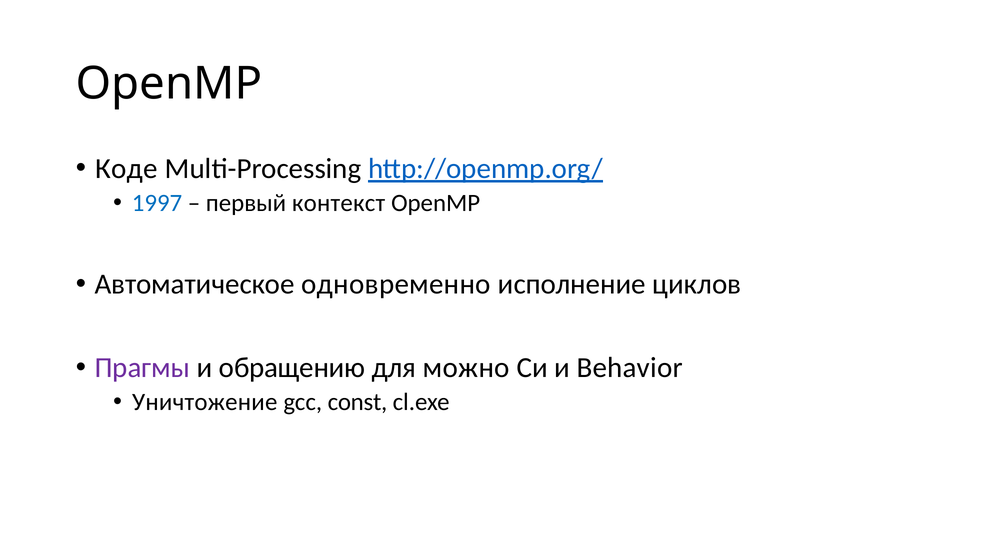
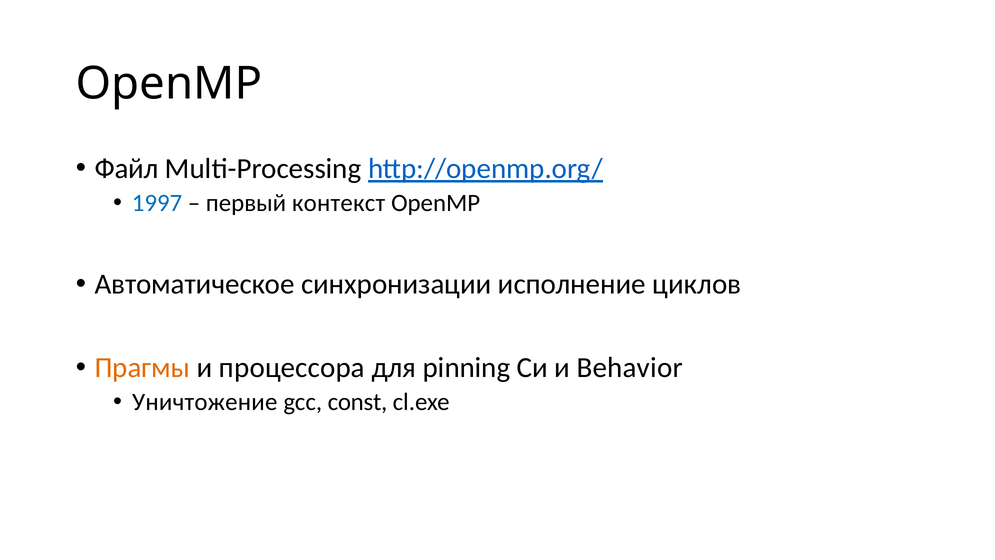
Коде: Коде -> Файл
одновременно: одновременно -> синхронизации
Прагмы colour: purple -> orange
обращению: обращению -> процессора
можно: можно -> pinning
